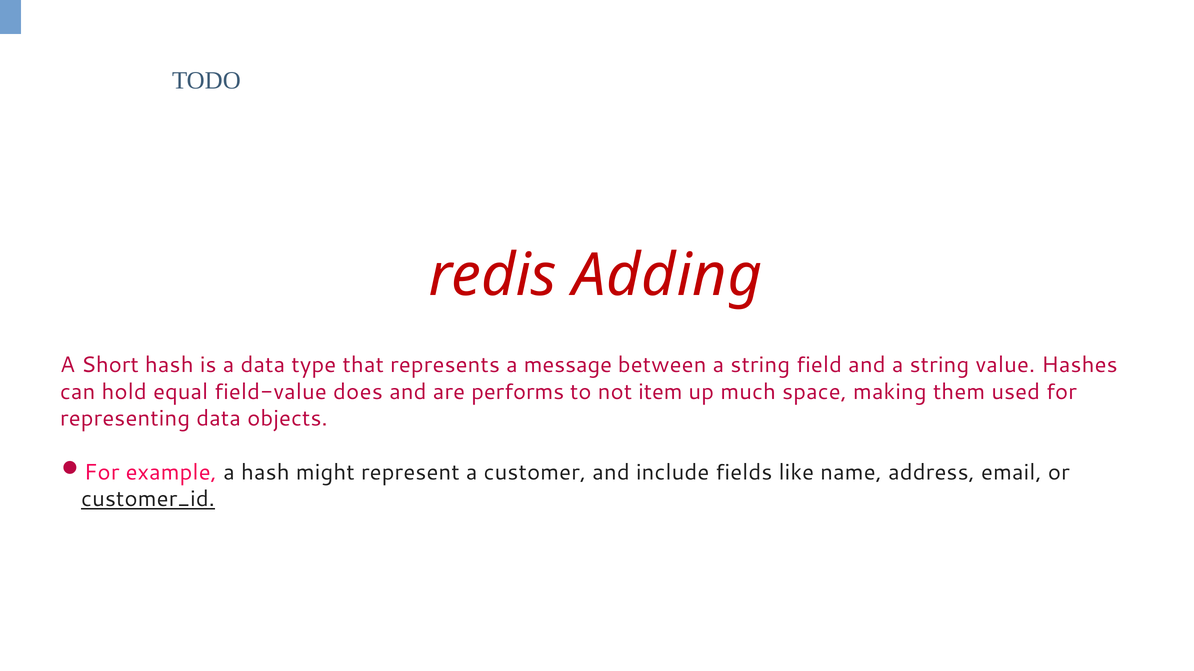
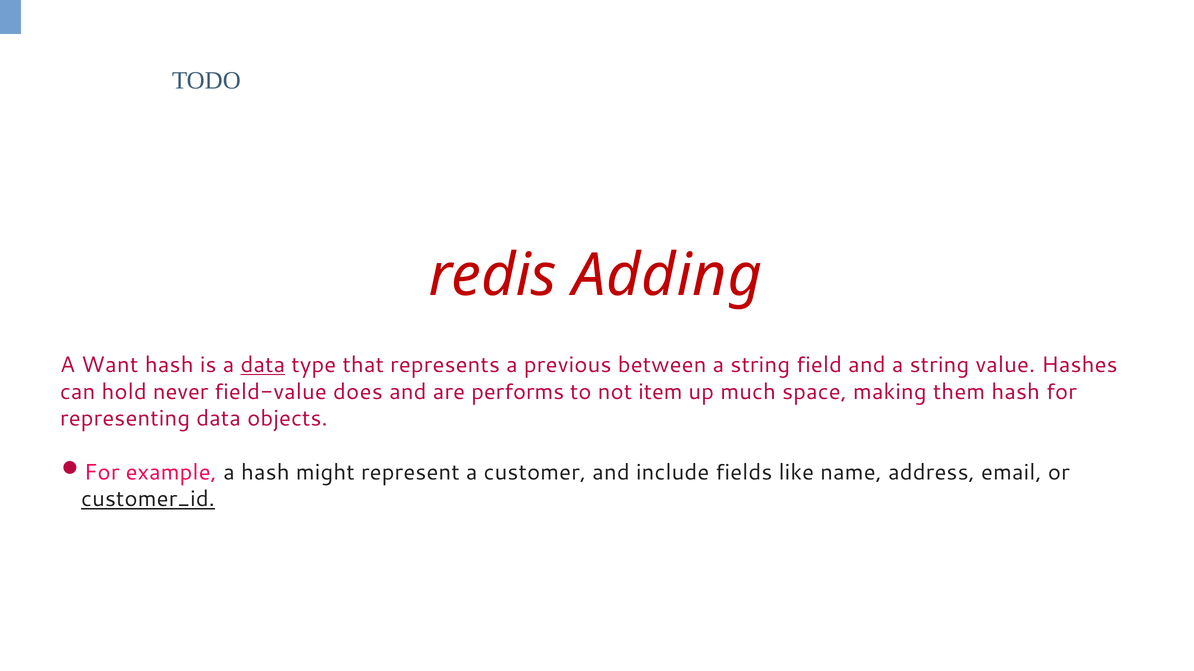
Short: Short -> Want
data at (263, 365) underline: none -> present
message: message -> previous
equal: equal -> never
them used: used -> hash
